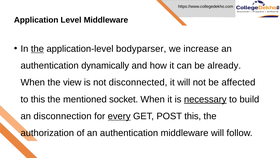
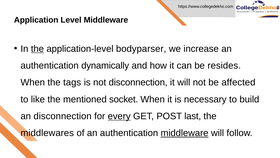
already: already -> resides
view: view -> tags
not disconnected: disconnected -> disconnection
to this: this -> like
necessary underline: present -> none
POST this: this -> last
authorization: authorization -> middlewares
middleware at (185, 133) underline: none -> present
